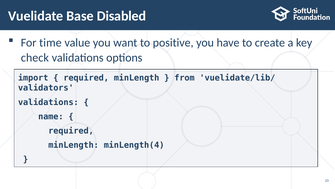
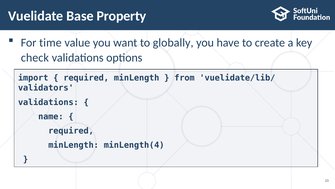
Disabled: Disabled -> Property
positive: positive -> globally
